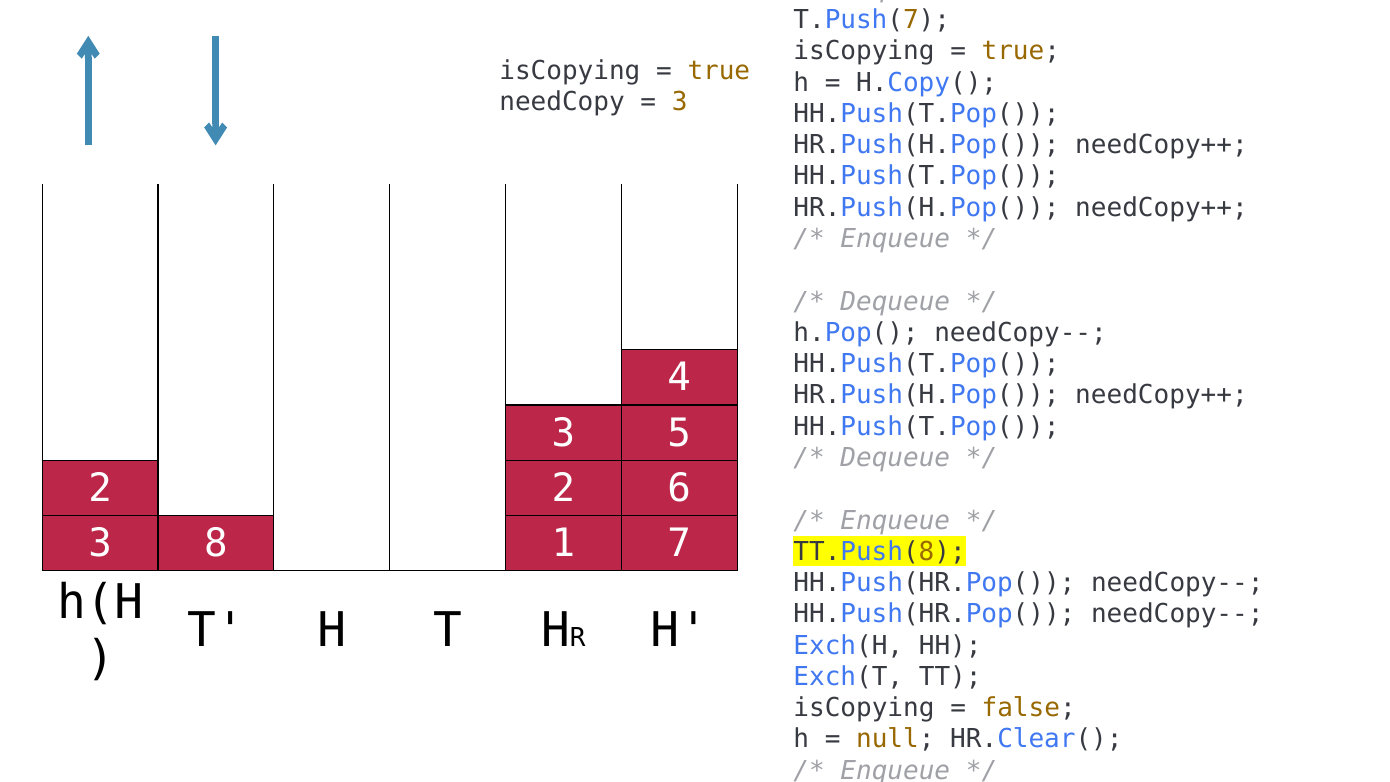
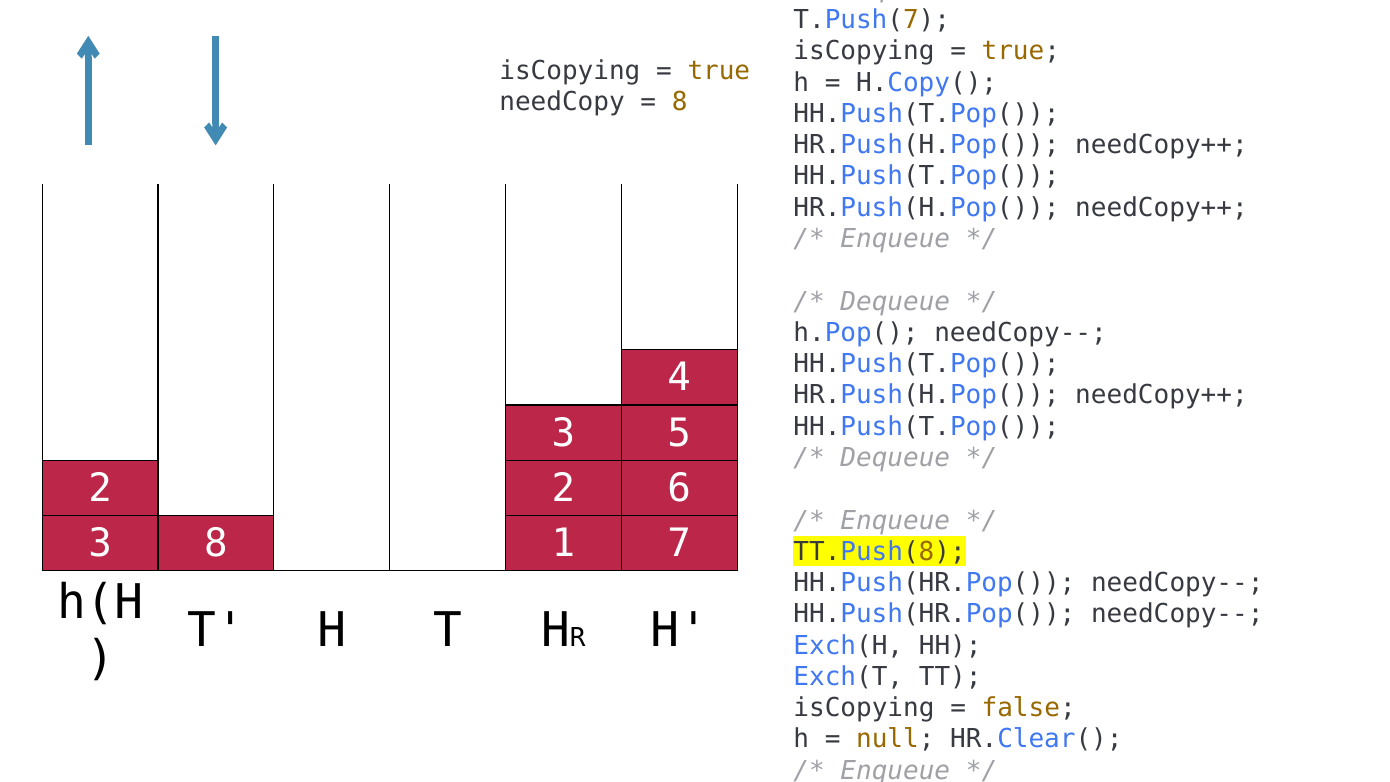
3 at (680, 102): 3 -> 8
